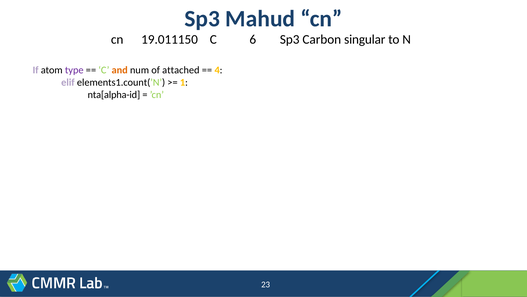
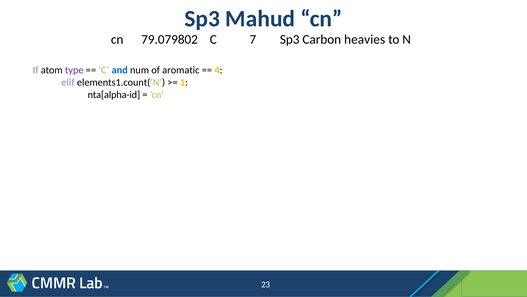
19.011150: 19.011150 -> 79.079802
6: 6 -> 7
singular: singular -> heavies
and colour: orange -> blue
attached: attached -> aromatic
